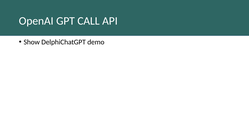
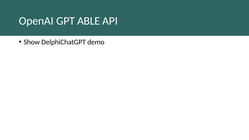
CALL: CALL -> ABLE
